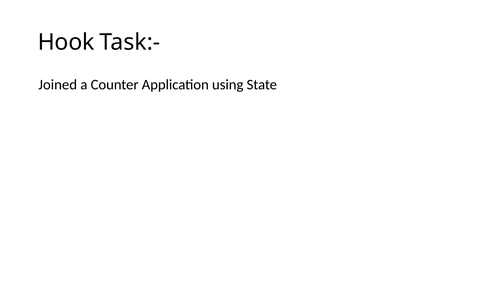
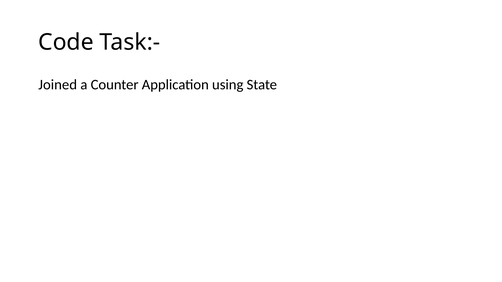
Hook: Hook -> Code
